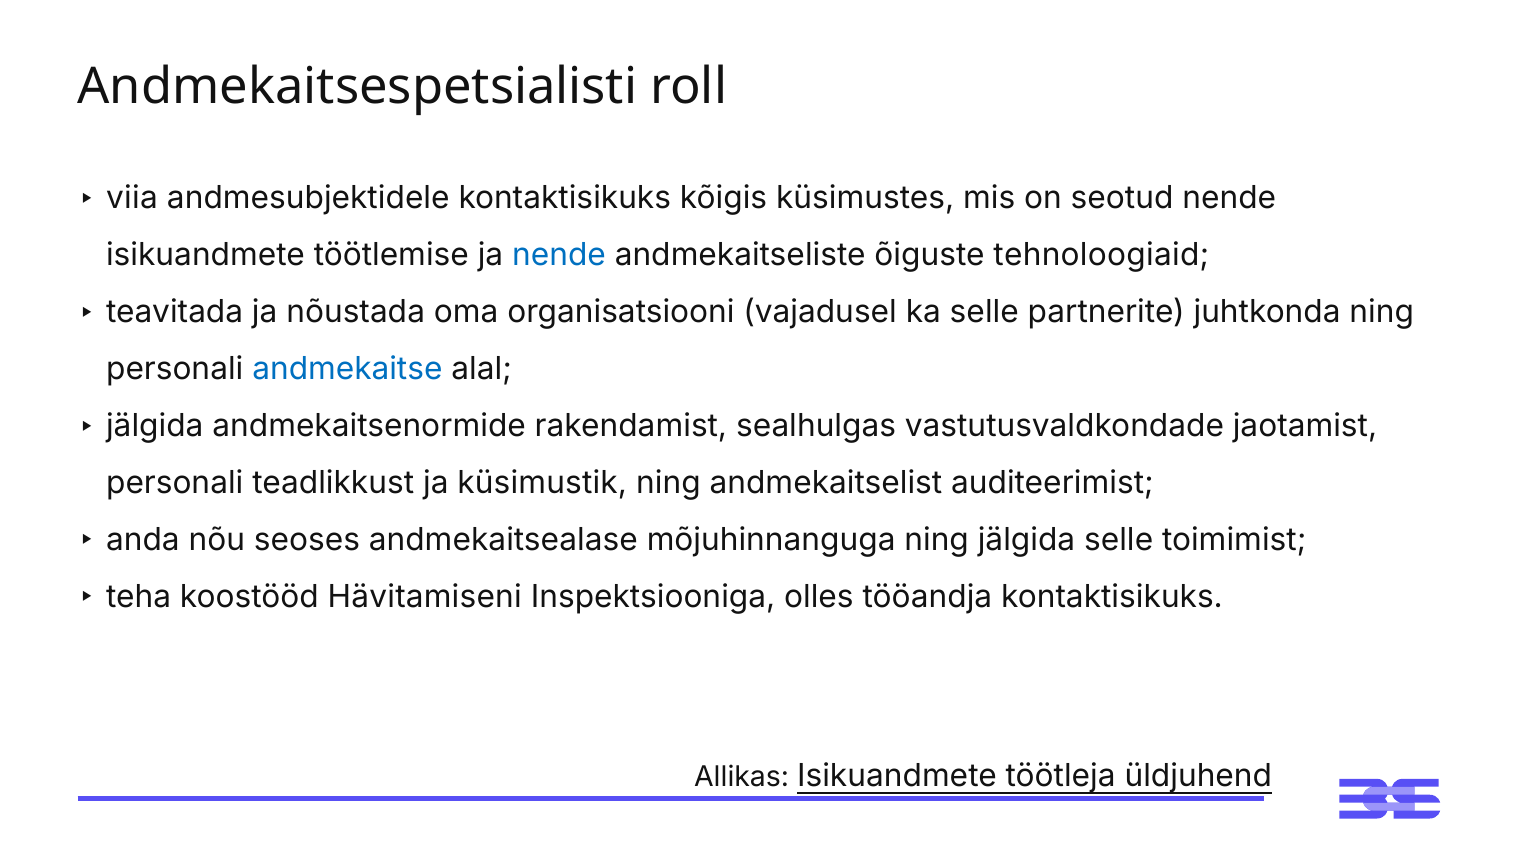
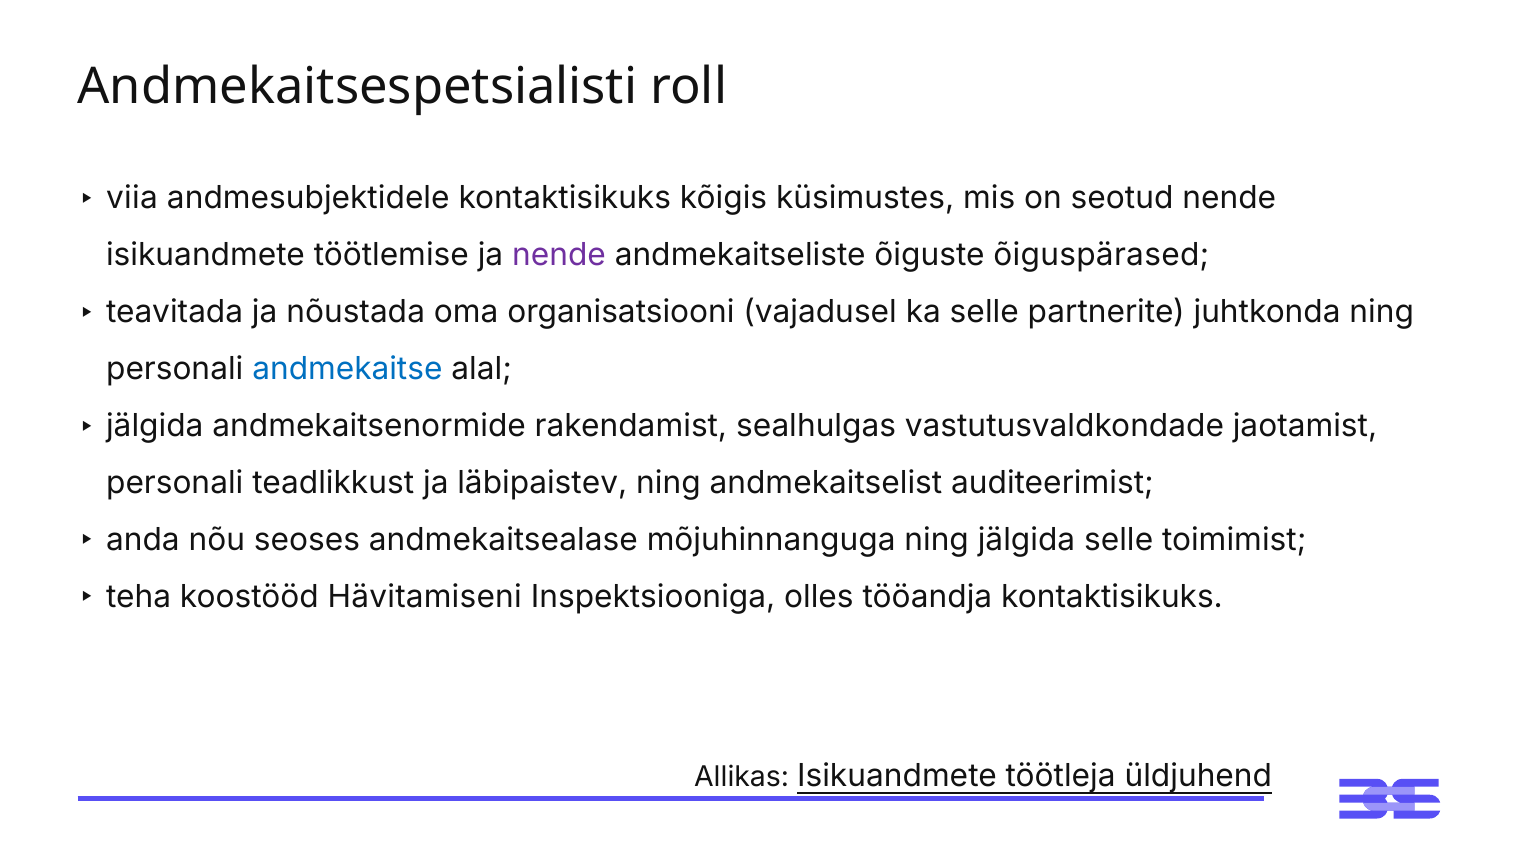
nende at (559, 255) colour: blue -> purple
tehnoloogiaid: tehnoloogiaid -> õiguspärased
küsimustik: küsimustik -> läbipaistev
